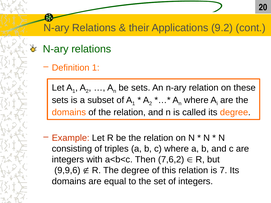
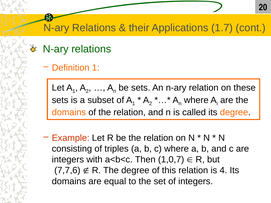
9.2: 9.2 -> 1.7
7,6,2: 7,6,2 -> 1,0,7
9,9,6: 9,9,6 -> 7,7,6
7: 7 -> 4
